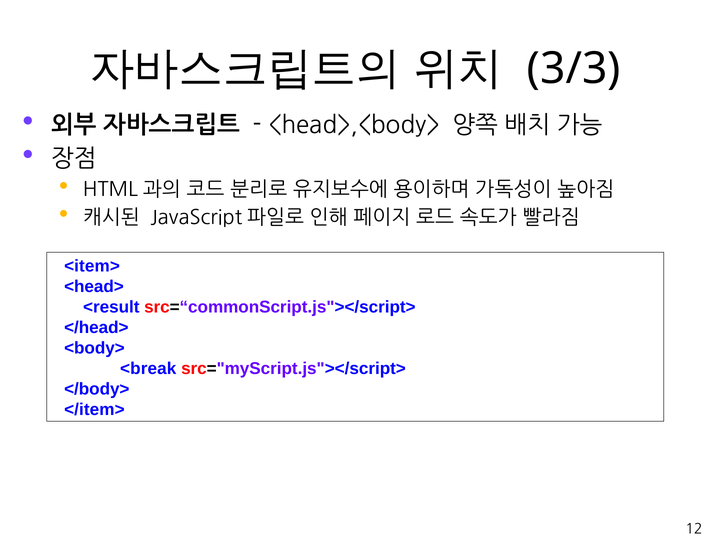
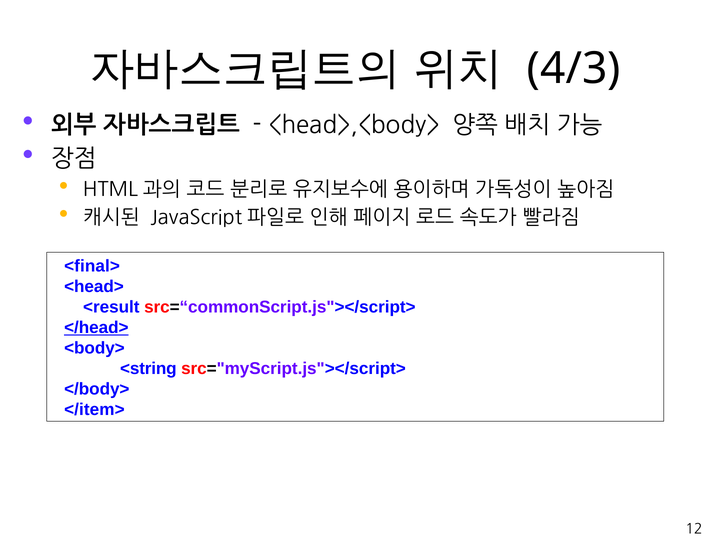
3/3: 3/3 -> 4/3
<item>: <item> -> <final>
</head> underline: none -> present
<break: <break -> <string
